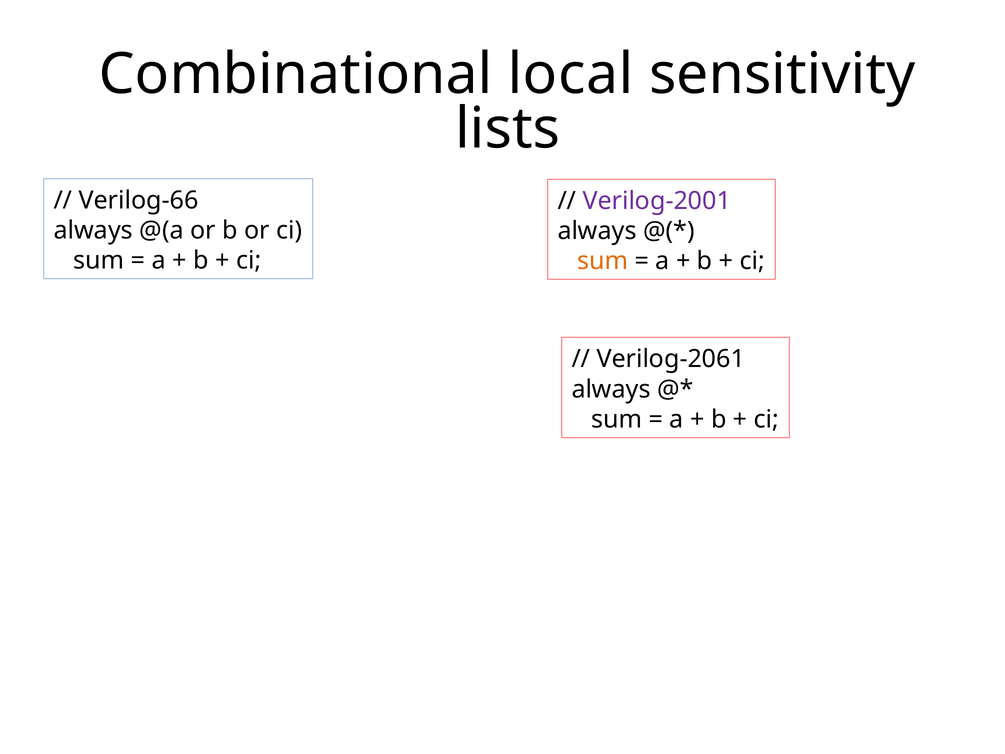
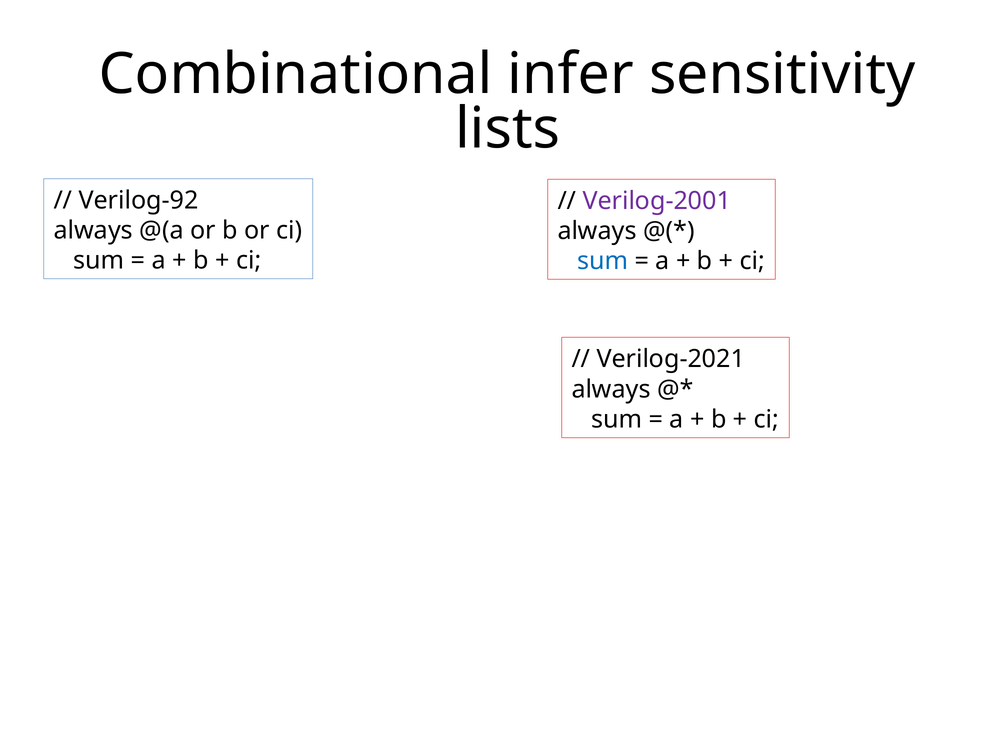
local: local -> infer
Verilog-66: Verilog-66 -> Verilog-92
sum at (603, 261) colour: orange -> blue
Verilog-2061: Verilog-2061 -> Verilog-2021
